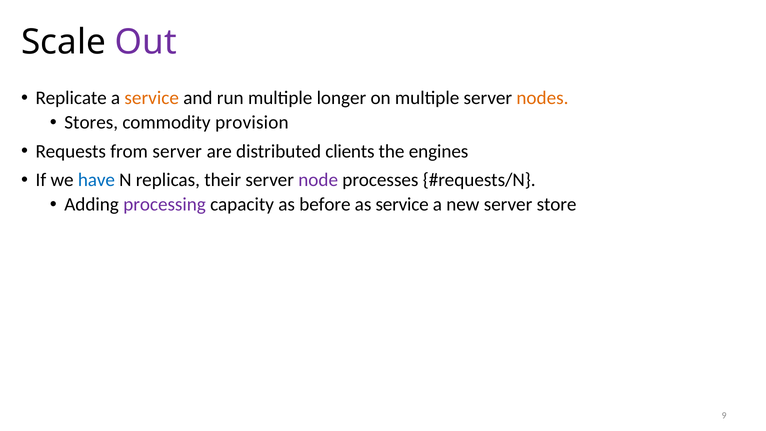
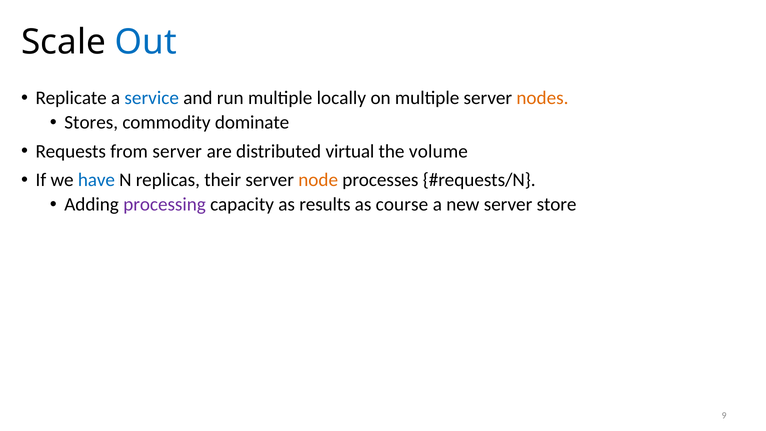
Out colour: purple -> blue
service at (152, 98) colour: orange -> blue
longer: longer -> locally
provision: provision -> dominate
clients: clients -> virtual
engines: engines -> volume
node colour: purple -> orange
before: before -> results
as service: service -> course
